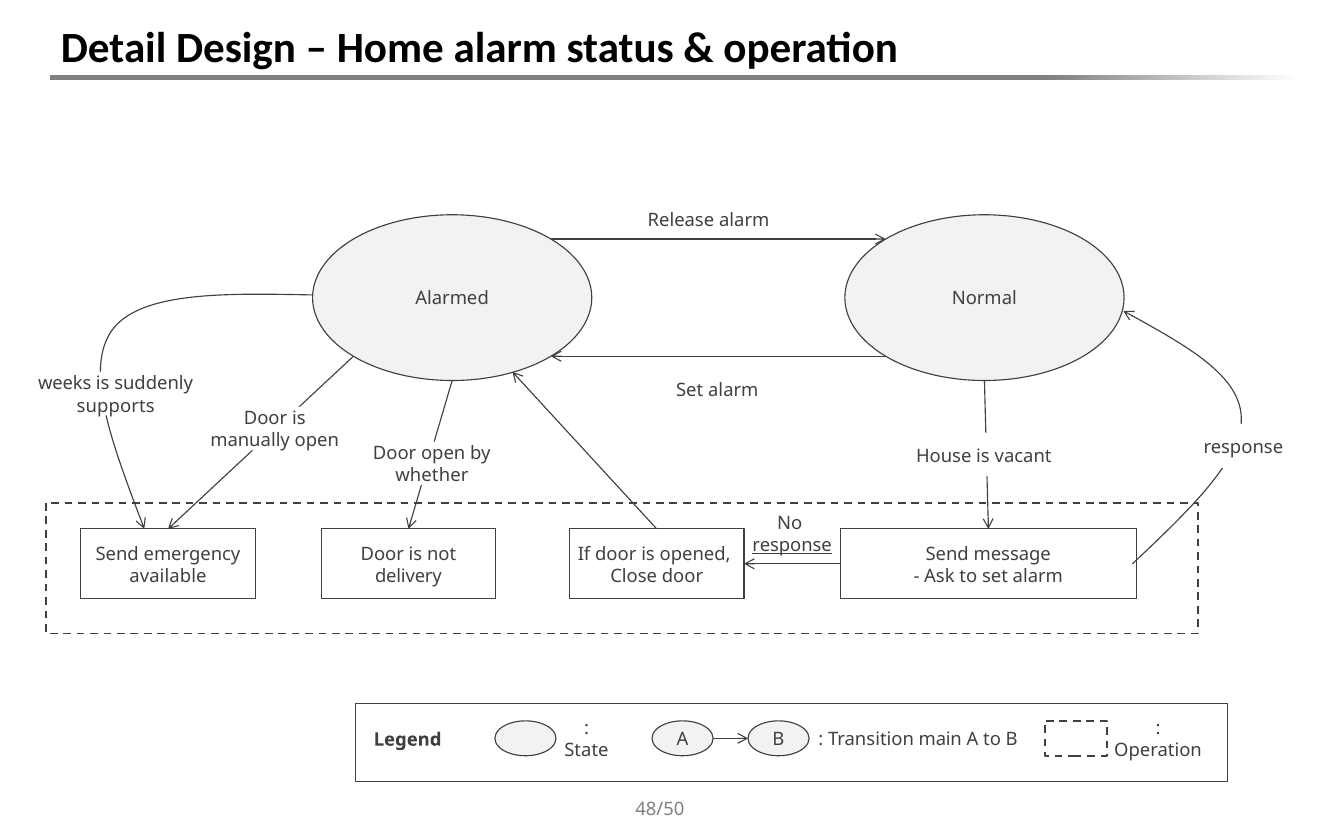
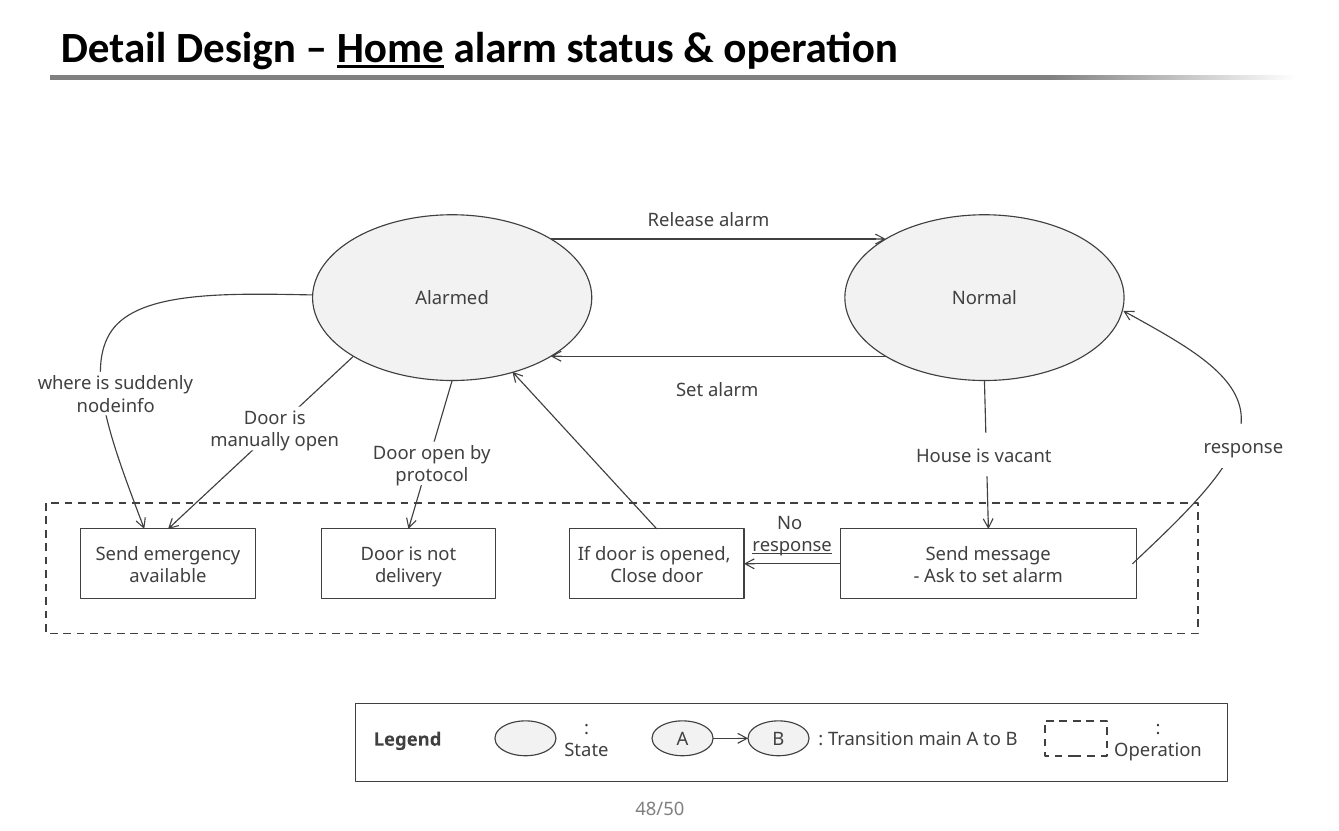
Home underline: none -> present
weeks: weeks -> where
supports: supports -> nodeinfo
whether: whether -> protocol
